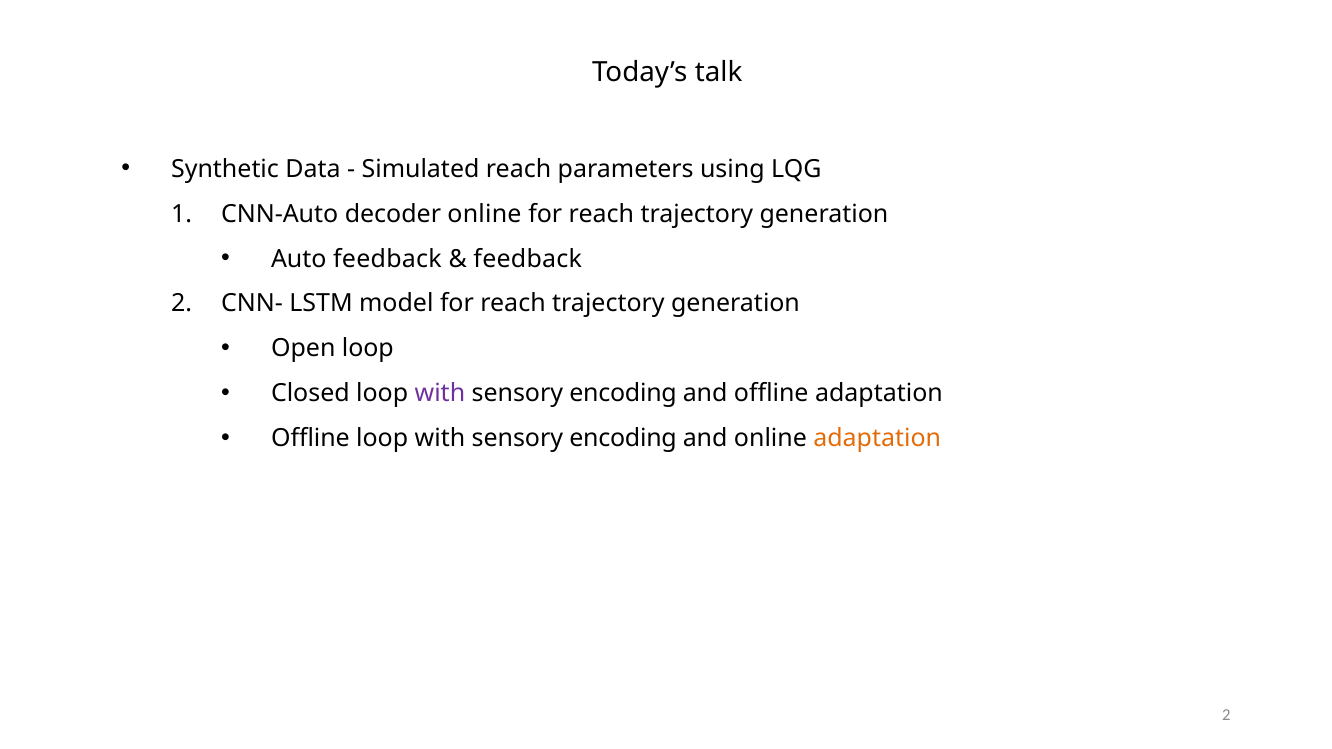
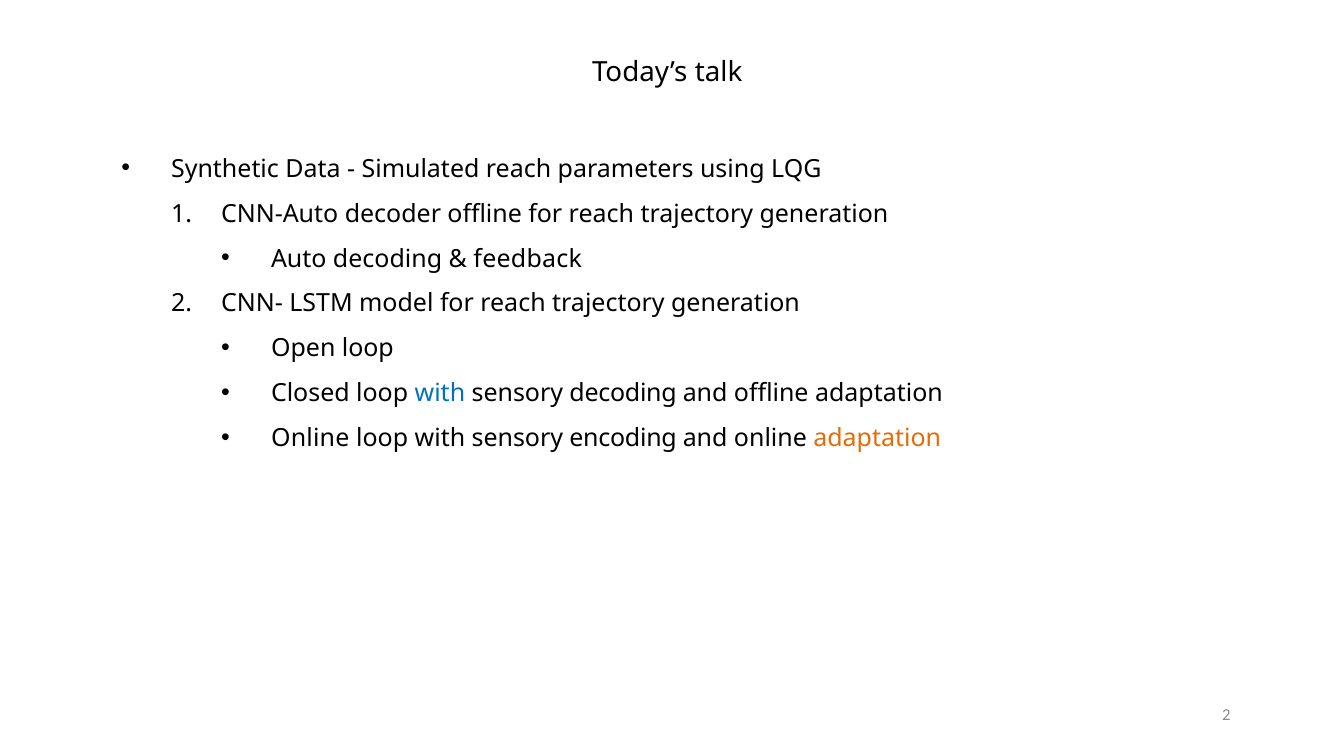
decoder online: online -> offline
Auto feedback: feedback -> decoding
with at (440, 394) colour: purple -> blue
encoding at (623, 394): encoding -> decoding
Offline at (310, 439): Offline -> Online
